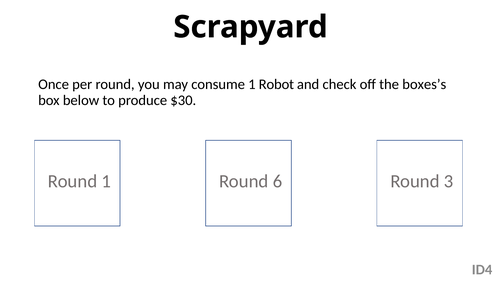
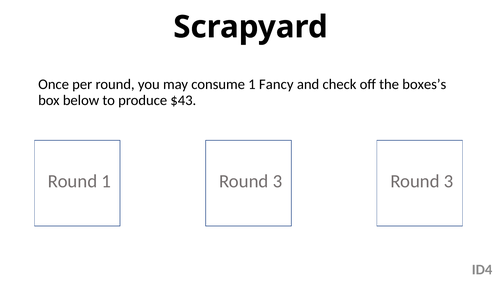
Robot: Robot -> Fancy
$30: $30 -> $43
1 Round 6: 6 -> 3
